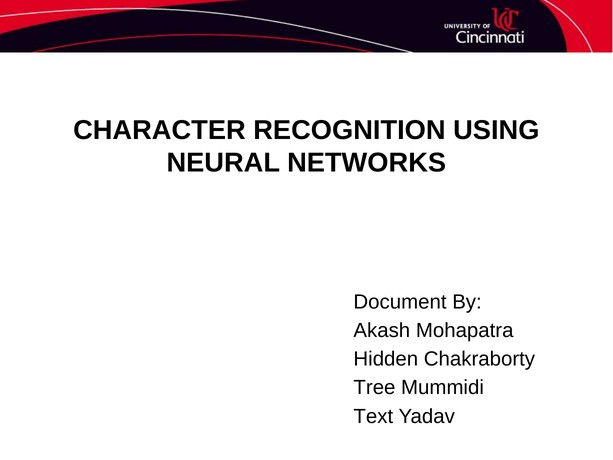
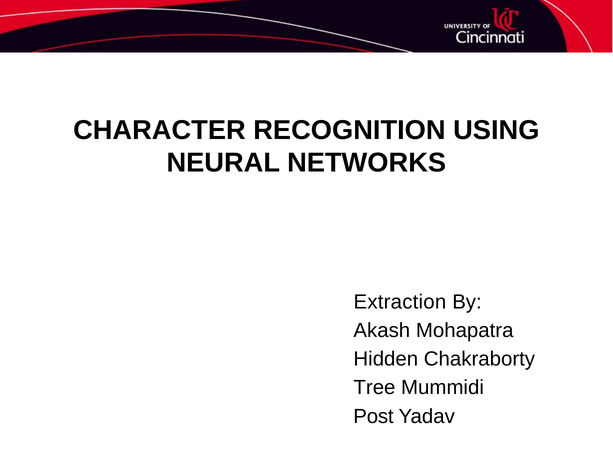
Document: Document -> Extraction
Text: Text -> Post
